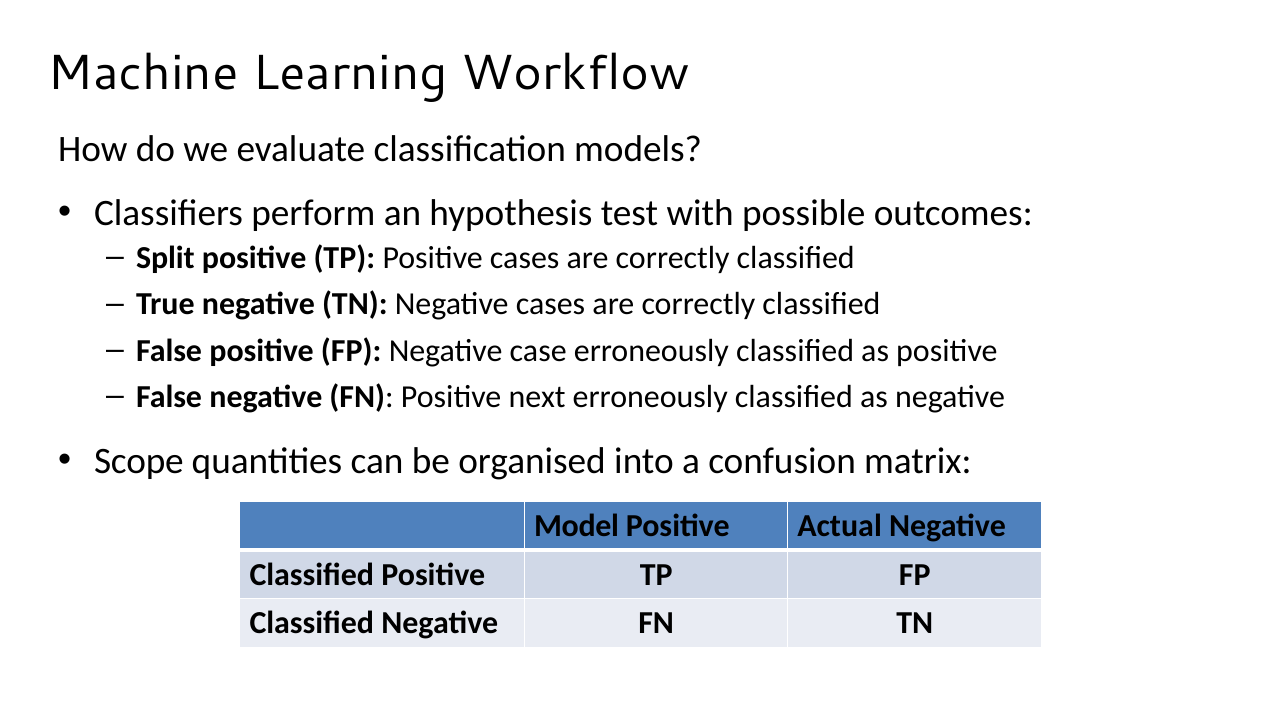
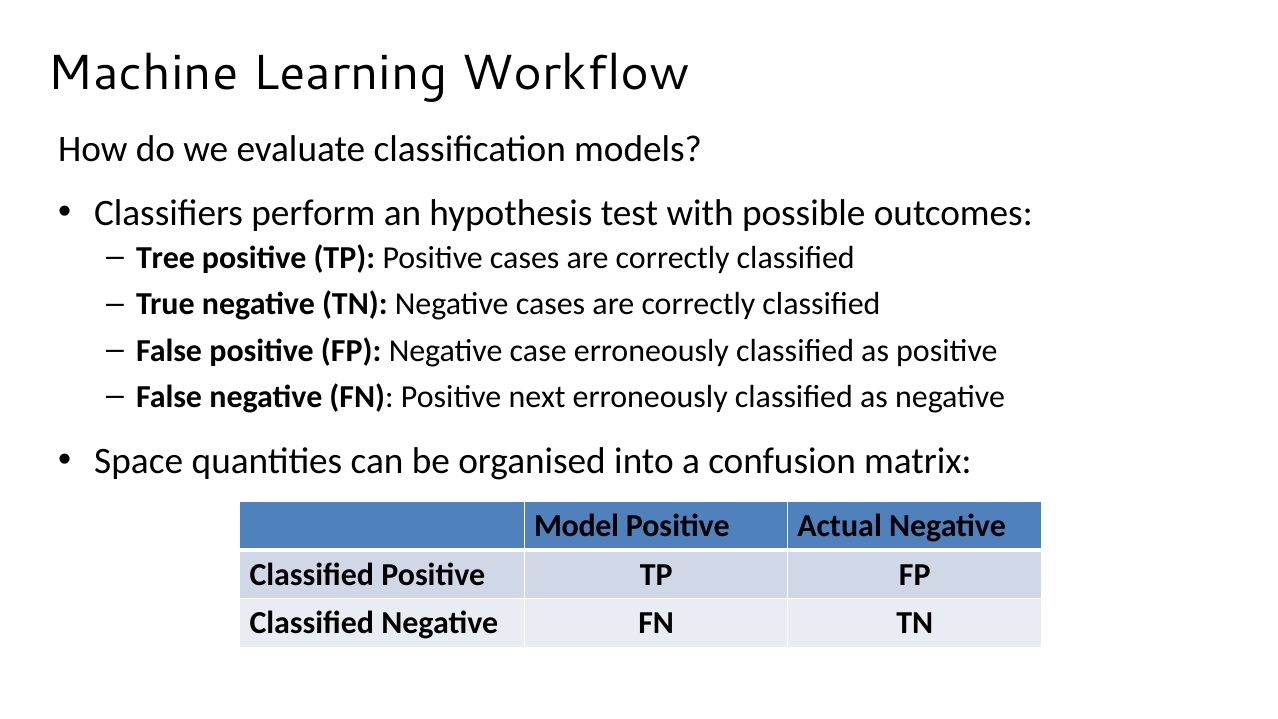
Split: Split -> Tree
Scope: Scope -> Space
